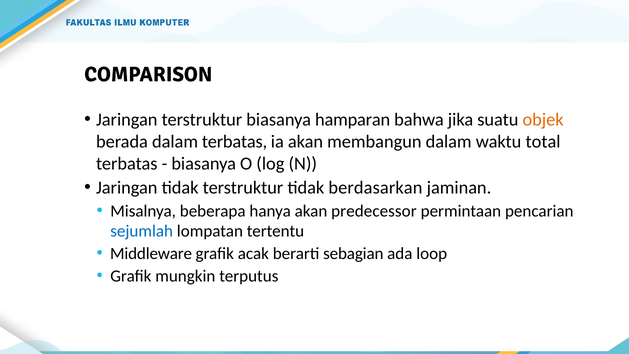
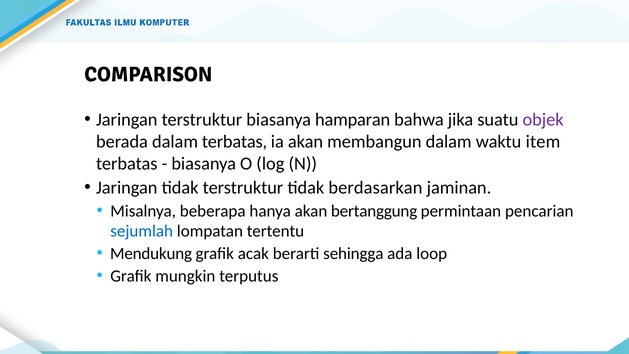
objek colour: orange -> purple
total: total -> item
predecessor: predecessor -> bertanggung
Middleware: Middleware -> Mendukung
sebagian: sebagian -> sehingga
